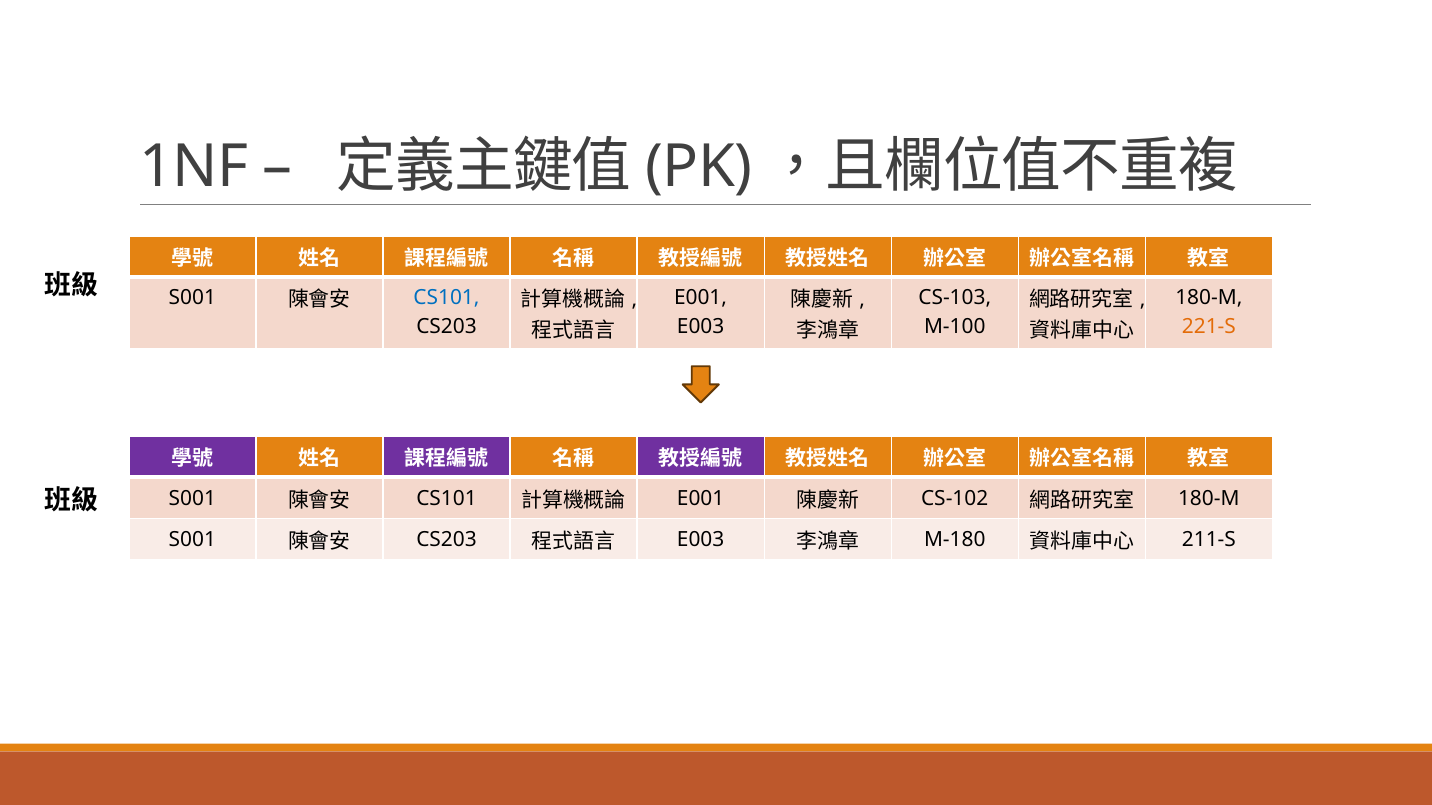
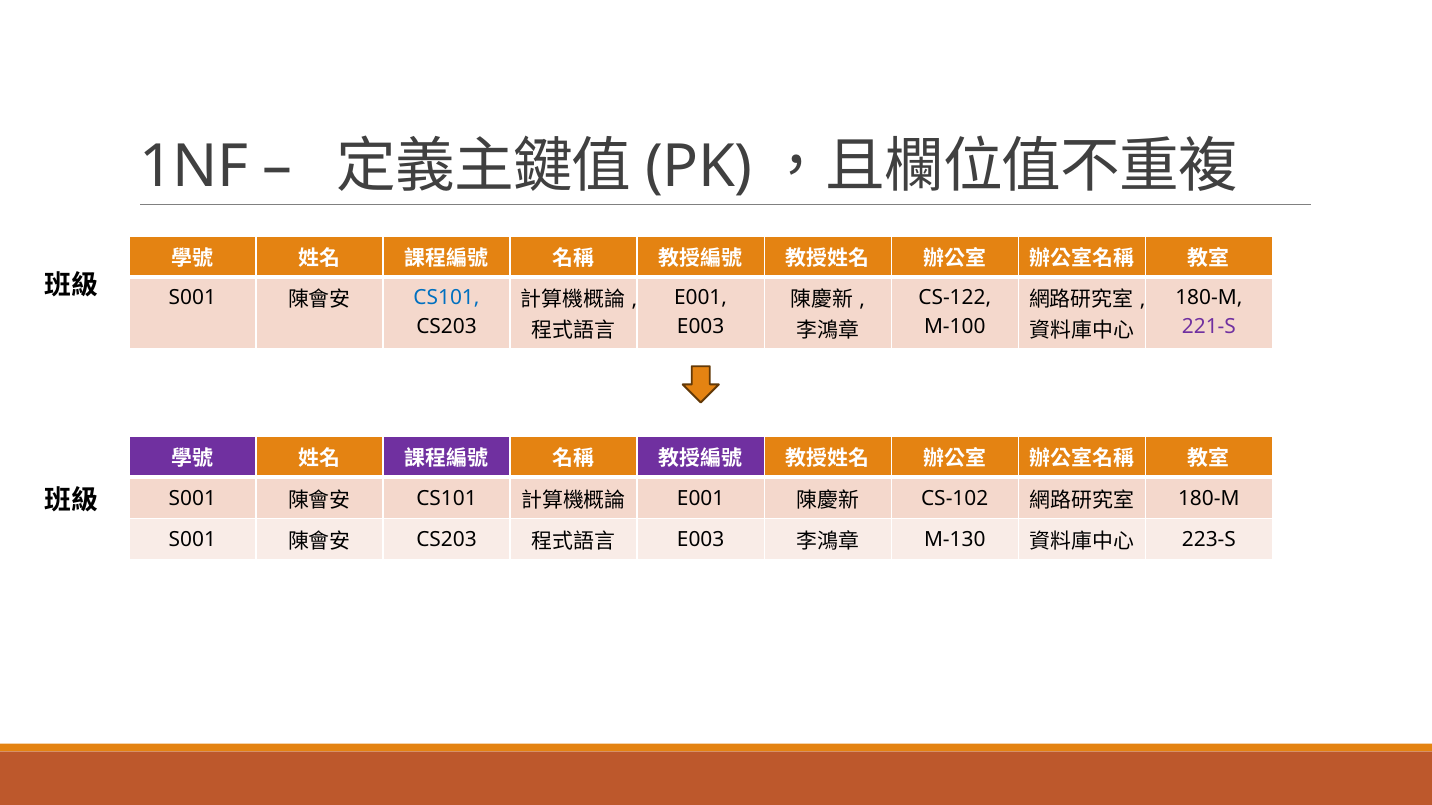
CS-103: CS-103 -> CS-122
221-S colour: orange -> purple
M-180: M-180 -> M-130
211-S: 211-S -> 223-S
